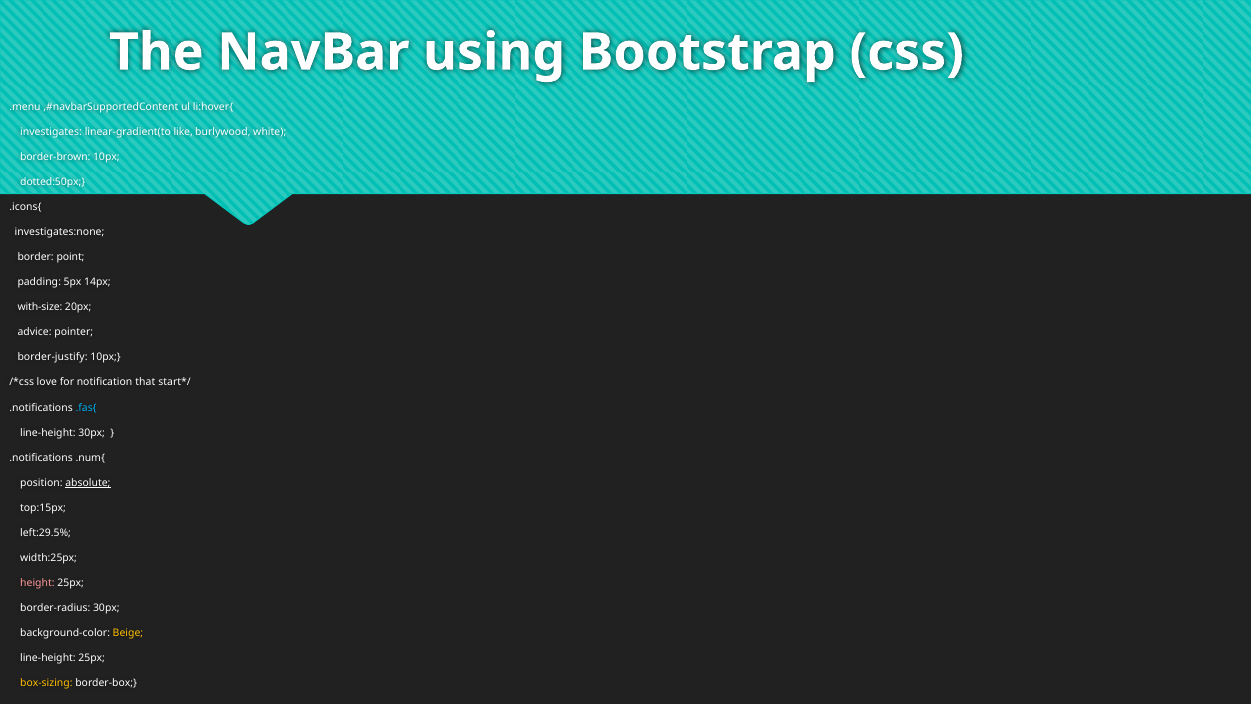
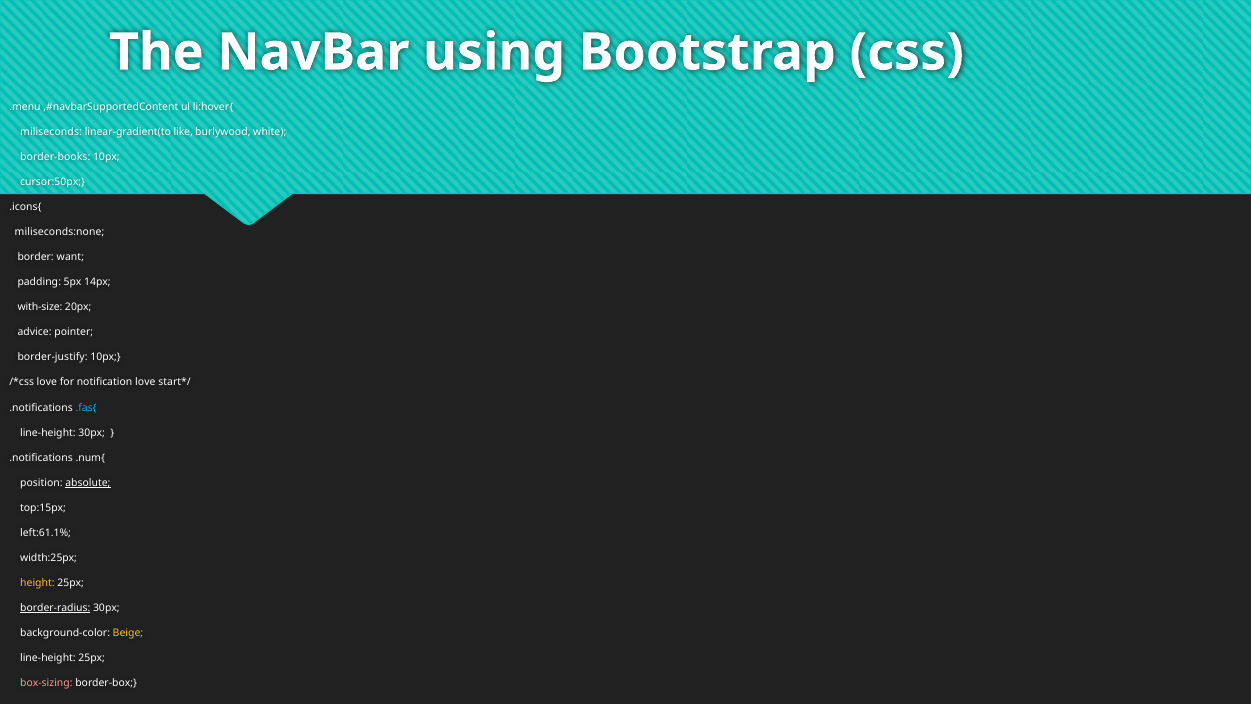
investigates: investigates -> miliseconds
border-brown: border-brown -> border-books
dotted:50px: dotted:50px -> cursor:50px
investigates:none: investigates:none -> miliseconds:none
point: point -> want
notification that: that -> love
left:29.5%: left:29.5% -> left:61.1%
height colour: pink -> yellow
border-radius underline: none -> present
box-sizing colour: yellow -> pink
